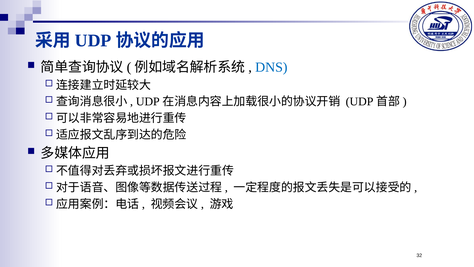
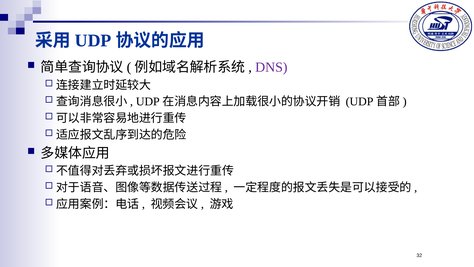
DNS colour: blue -> purple
